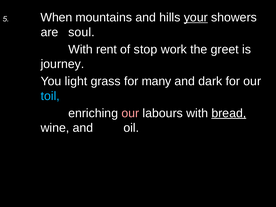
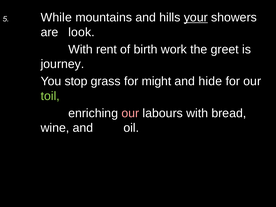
When: When -> While
soul: soul -> look
stop: stop -> birth
light: light -> stop
many: many -> might
dark: dark -> hide
toil colour: light blue -> light green
bread underline: present -> none
